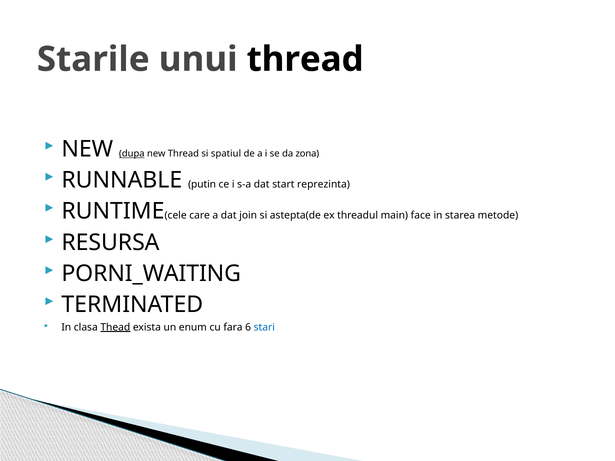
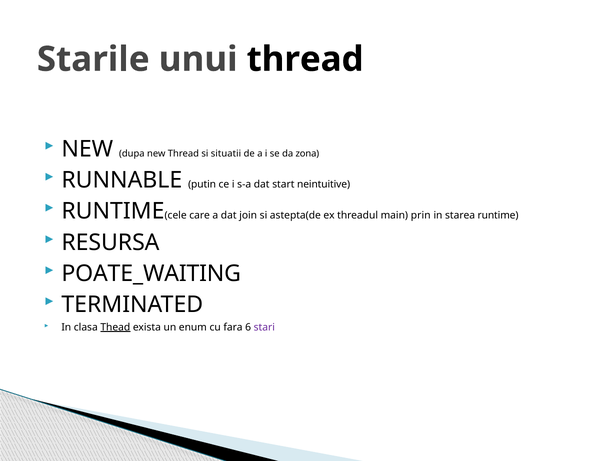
dupa underline: present -> none
spatiul: spatiul -> situatii
reprezinta: reprezinta -> neintuitive
face: face -> prin
starea metode: metode -> runtime
PORNI_WAITING: PORNI_WAITING -> POATE_WAITING
stari colour: blue -> purple
